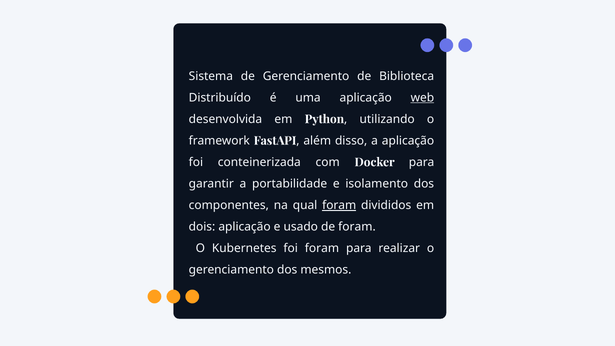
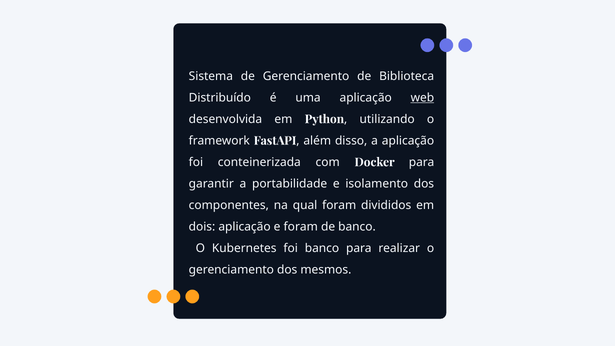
foram at (339, 205) underline: present -> none
e usado: usado -> foram
de foram: foram -> banco
foi foram: foram -> banco
